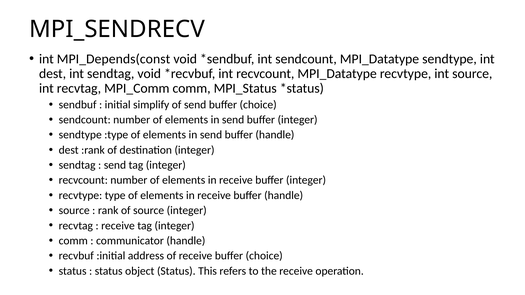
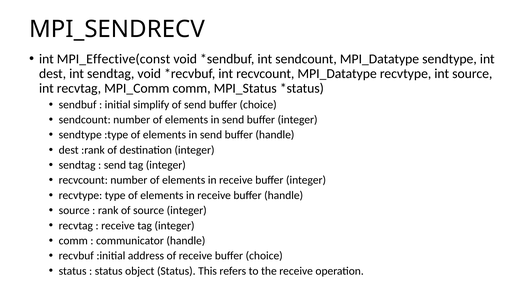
MPI_Depends(const: MPI_Depends(const -> MPI_Effective(const
